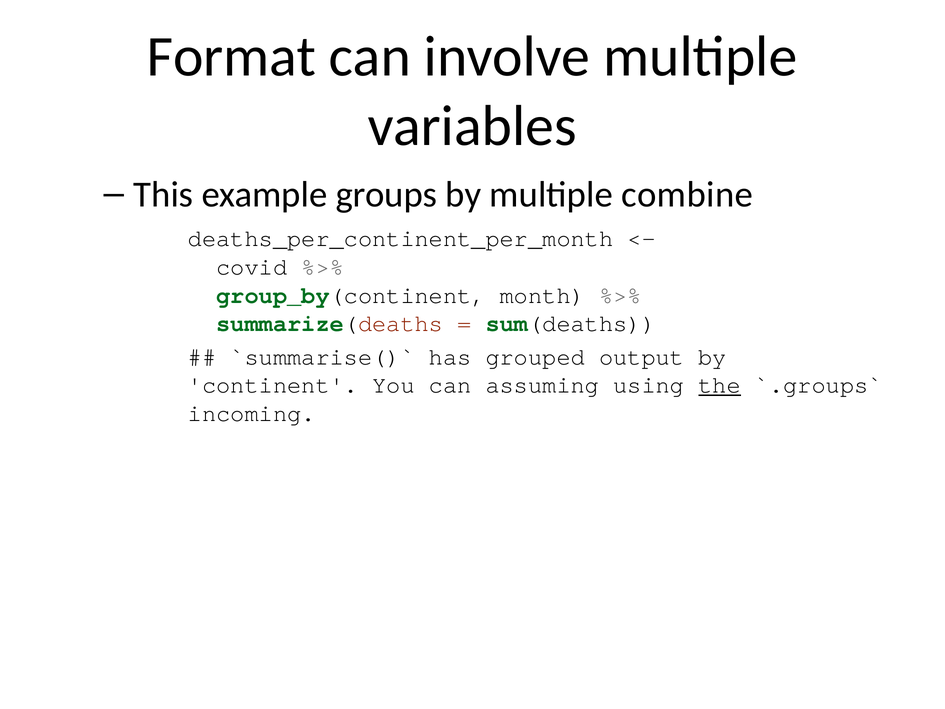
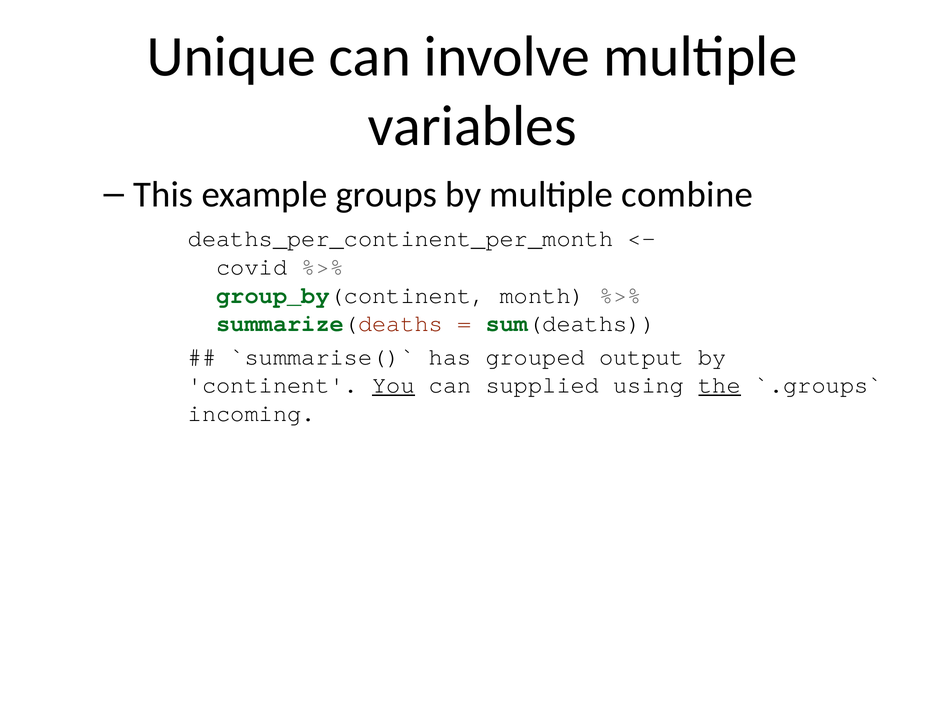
Format: Format -> Unique
You underline: none -> present
assuming: assuming -> supplied
